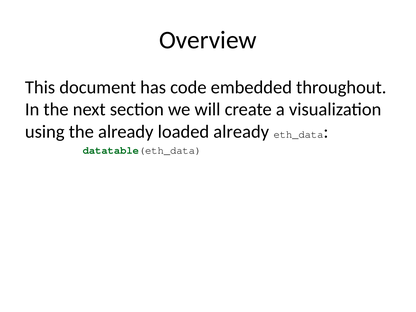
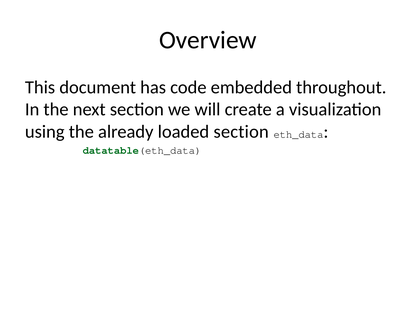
loaded already: already -> section
